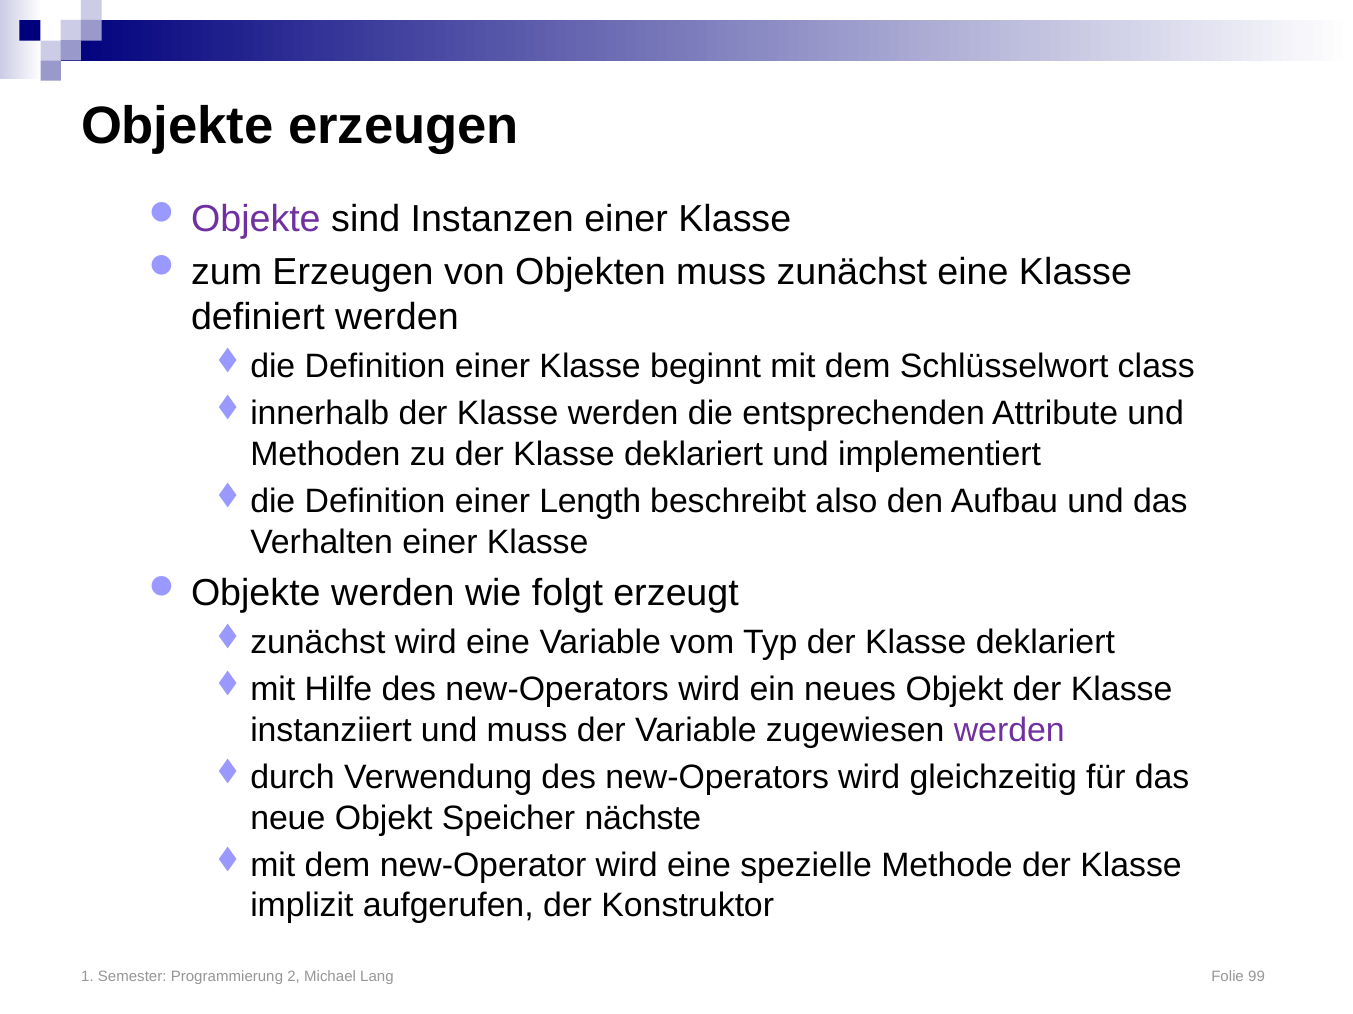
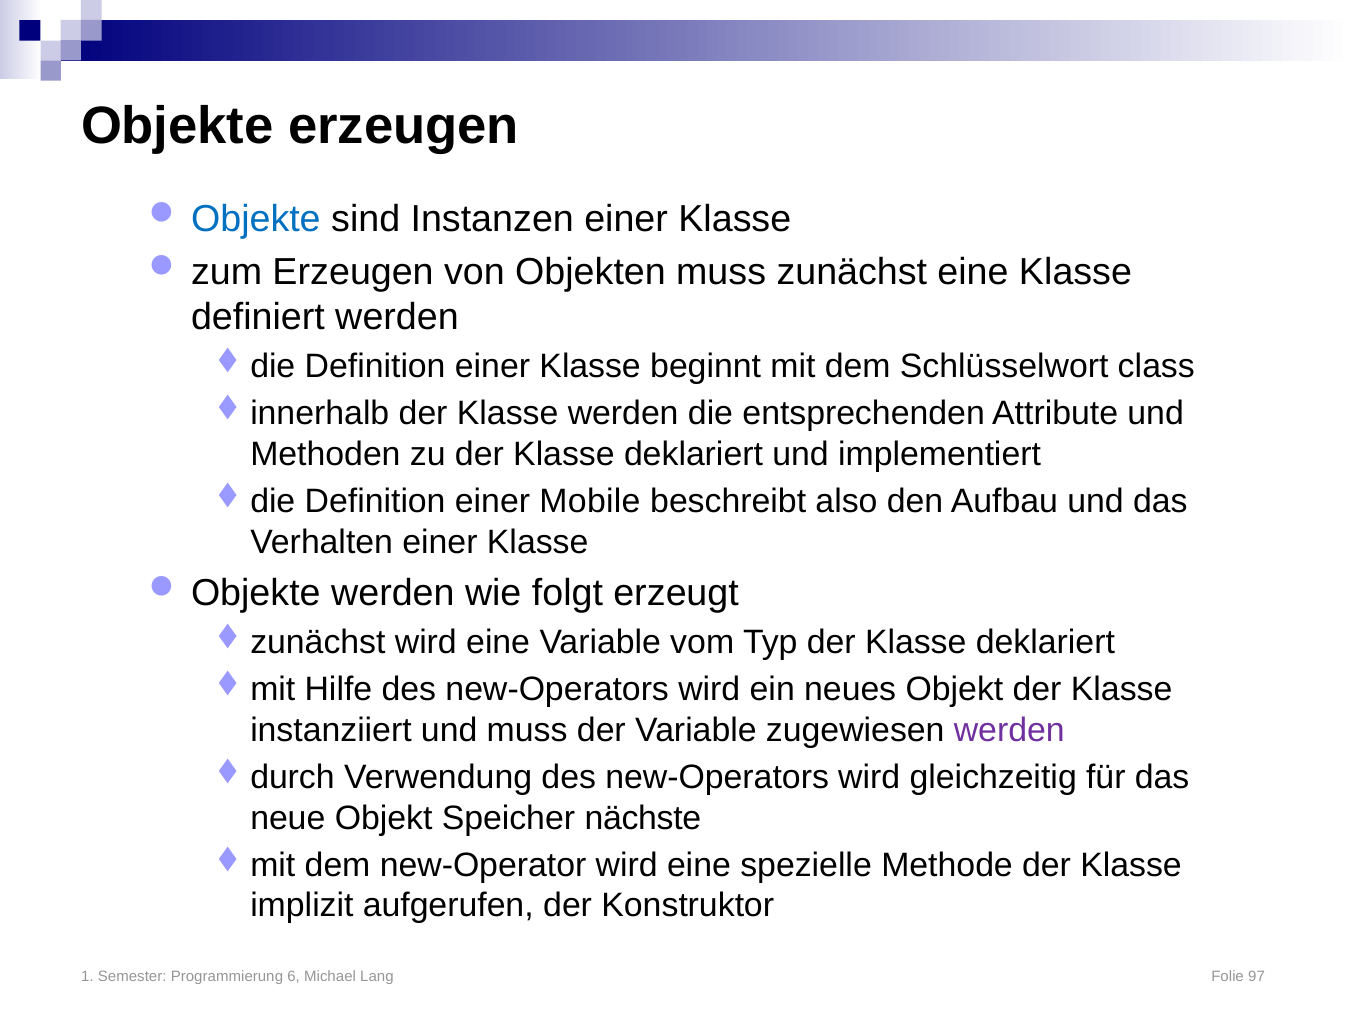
Objekte at (256, 220) colour: purple -> blue
Length: Length -> Mobile
2: 2 -> 6
99: 99 -> 97
